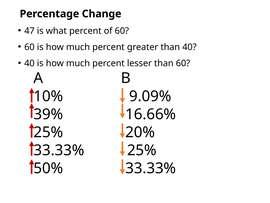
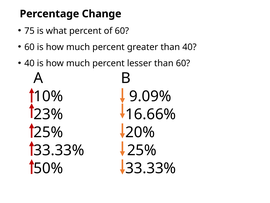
47: 47 -> 75
39%: 39% -> 23%
